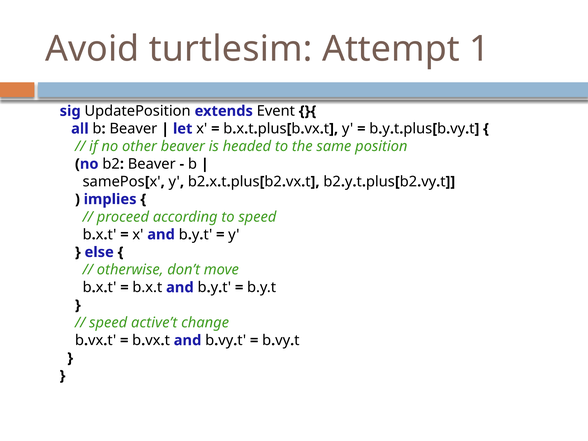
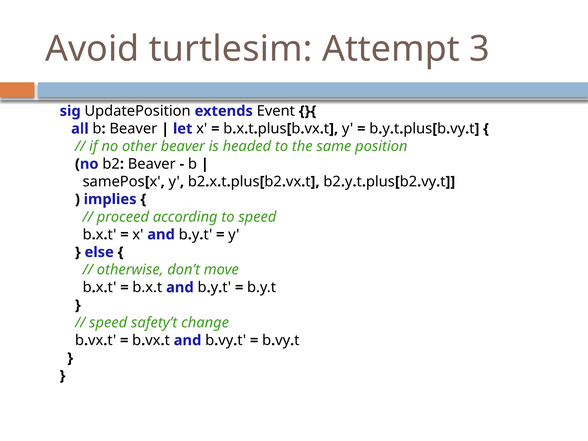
1: 1 -> 3
active’t: active’t -> safety’t
